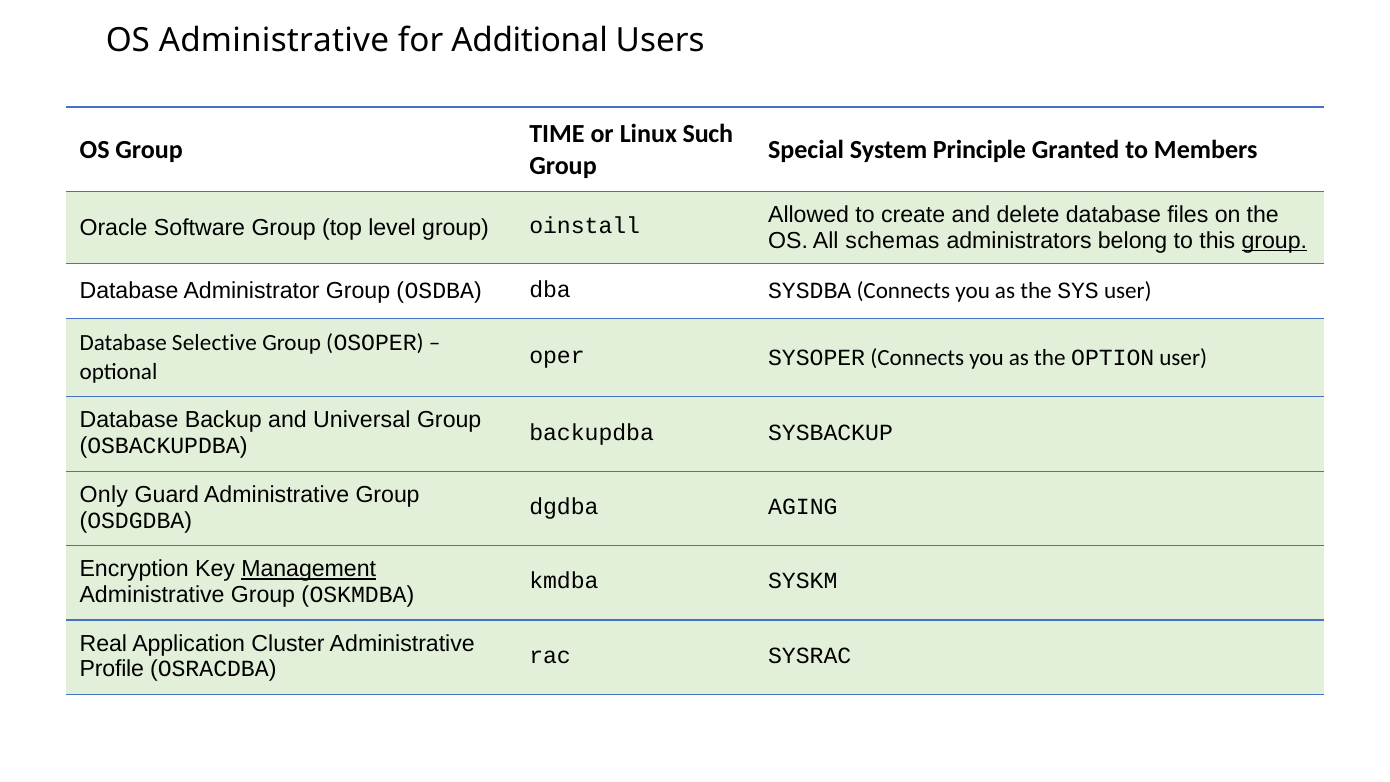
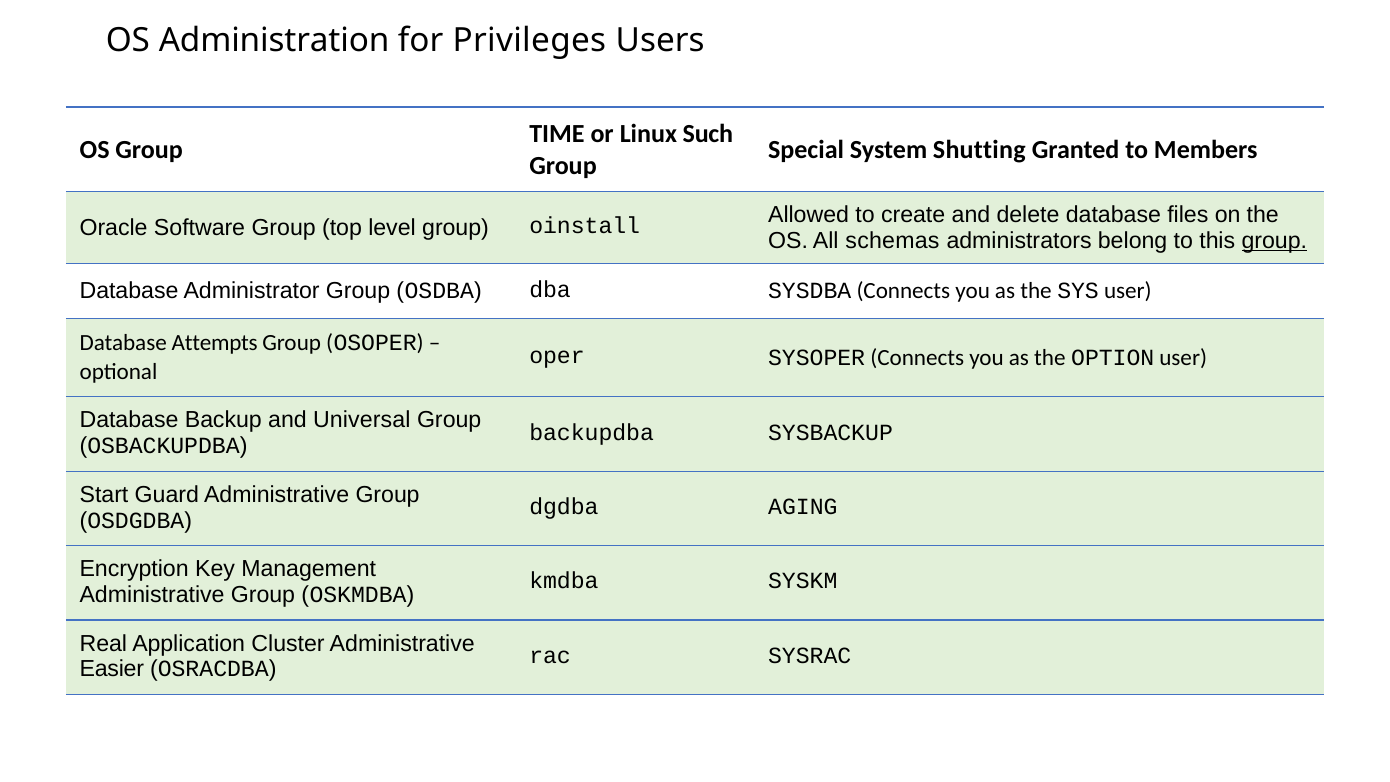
OS Administrative: Administrative -> Administration
Additional: Additional -> Privileges
Principle: Principle -> Shutting
Selective: Selective -> Attempts
Only: Only -> Start
Management underline: present -> none
Profile: Profile -> Easier
